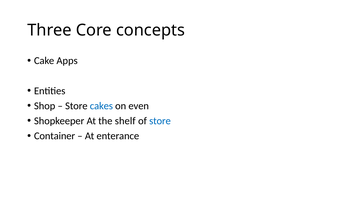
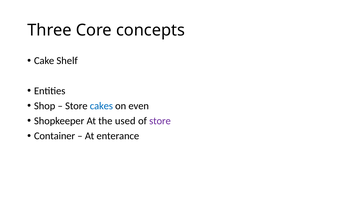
Apps: Apps -> Shelf
shelf: shelf -> used
store at (160, 121) colour: blue -> purple
